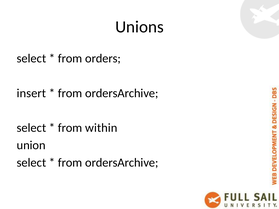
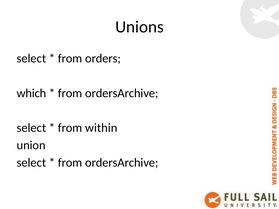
insert: insert -> which
